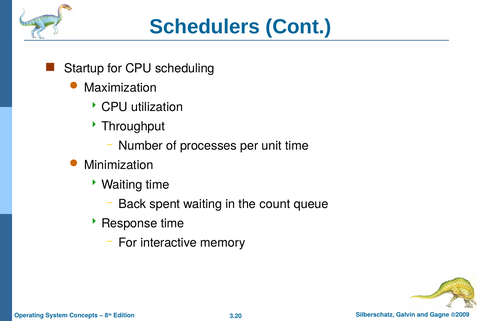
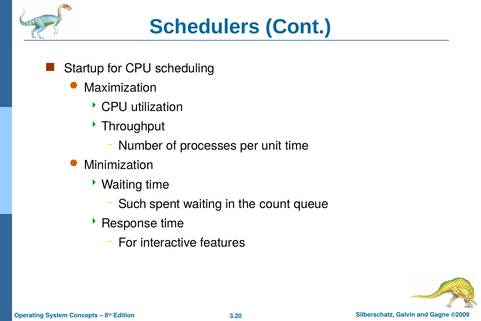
Back: Back -> Such
memory: memory -> features
